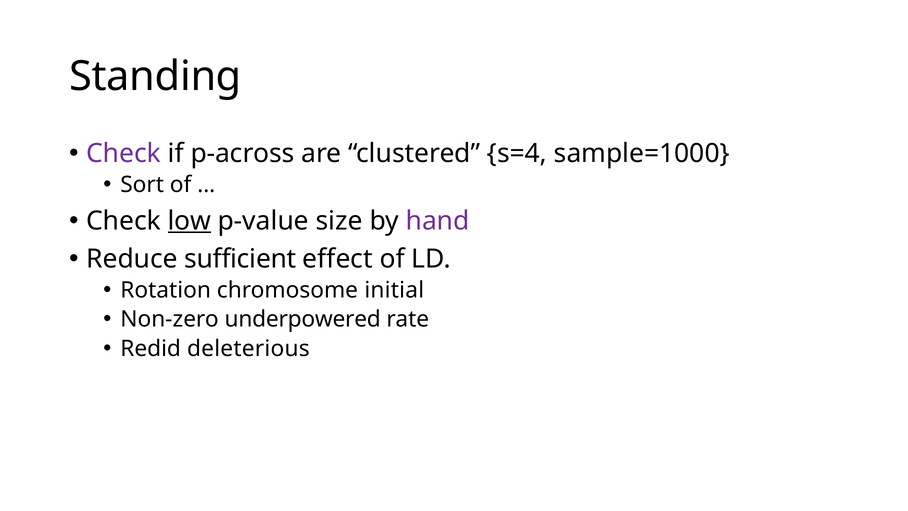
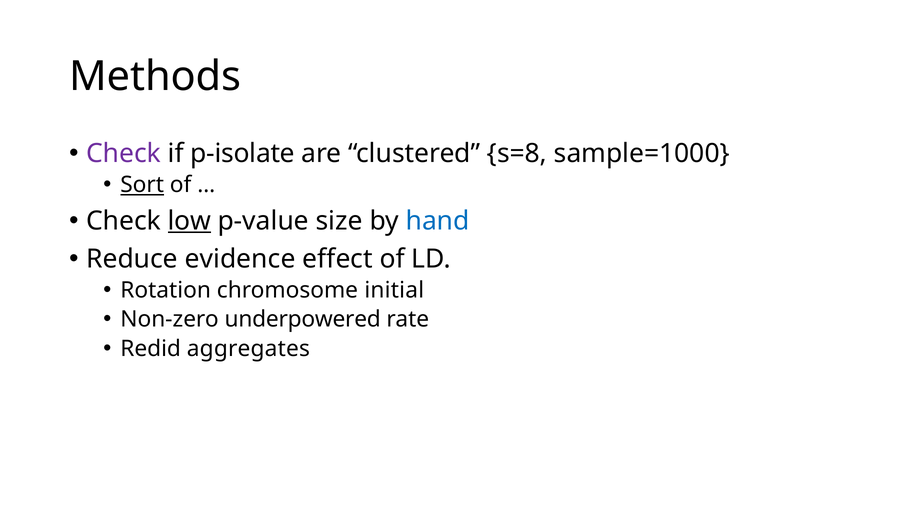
Standing: Standing -> Methods
p-across: p-across -> p-isolate
s=4: s=4 -> s=8
Sort underline: none -> present
hand colour: purple -> blue
sufficient: sufficient -> evidence
deleterious: deleterious -> aggregates
